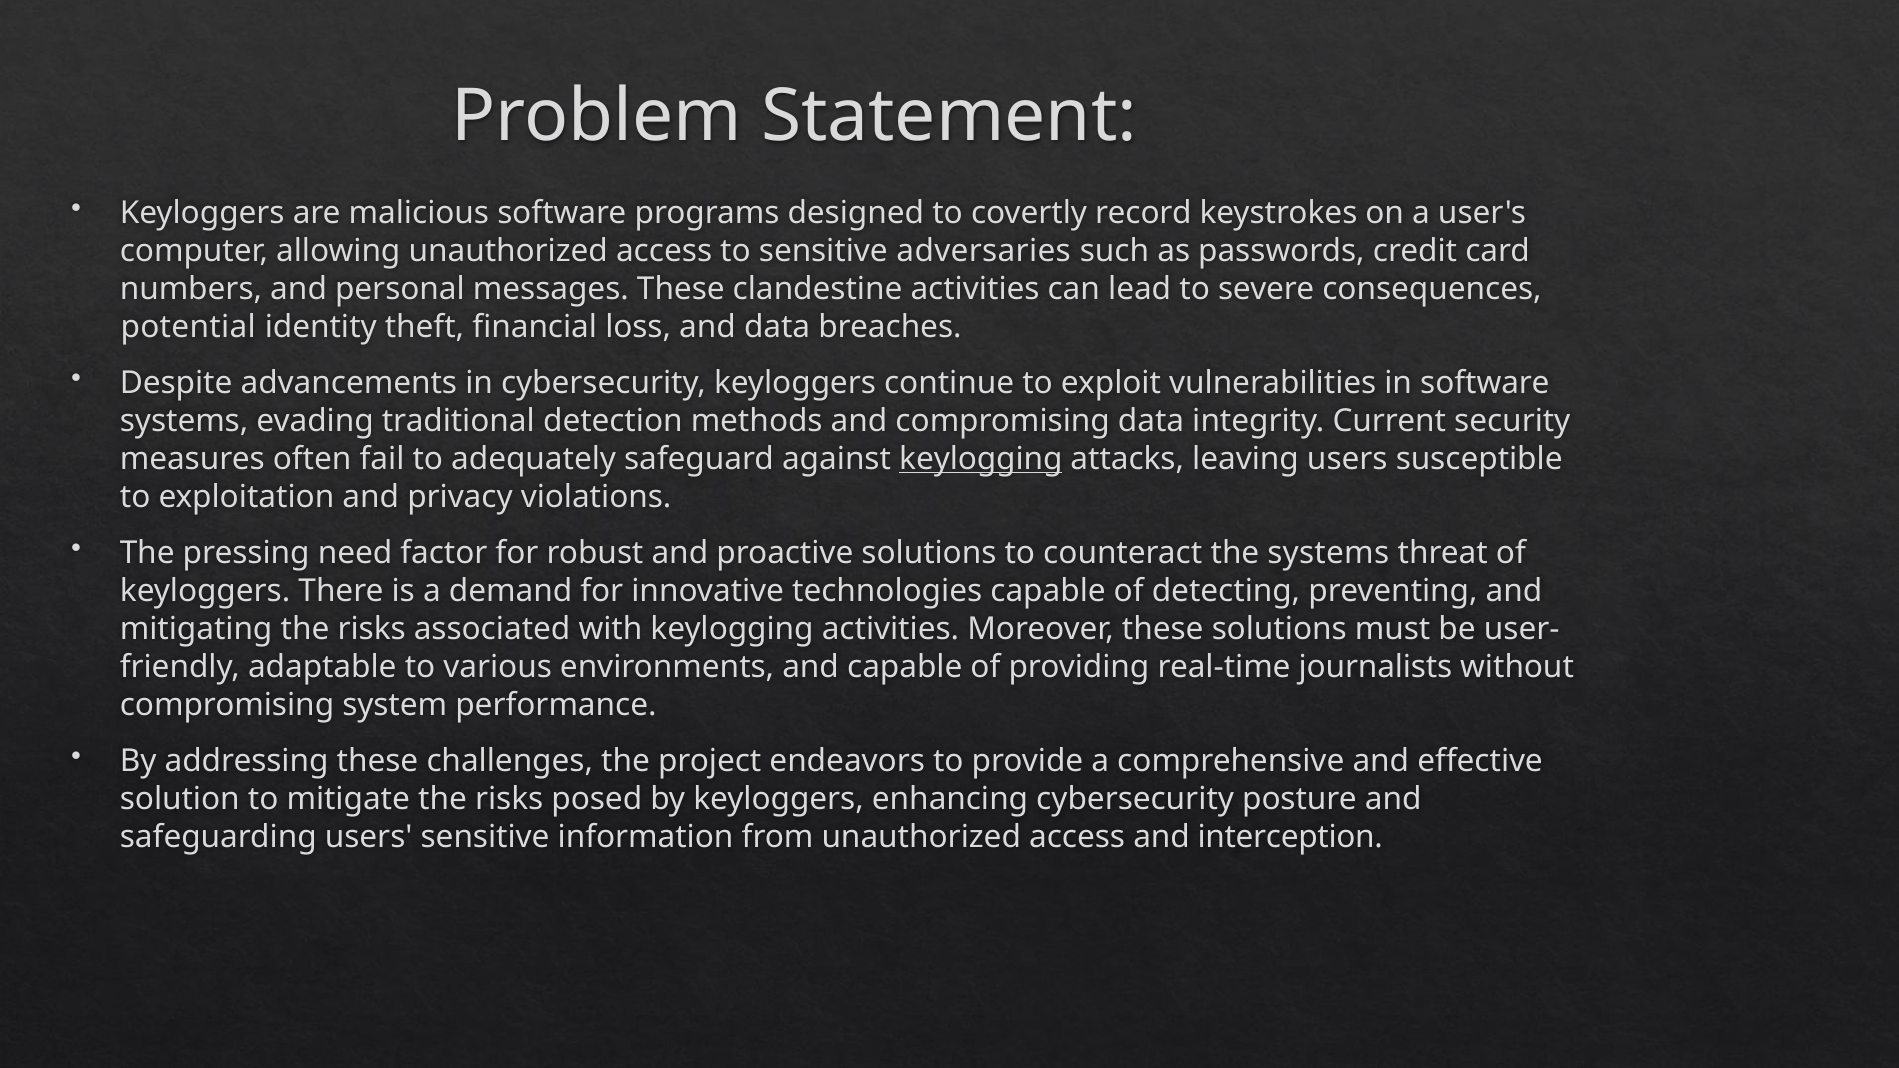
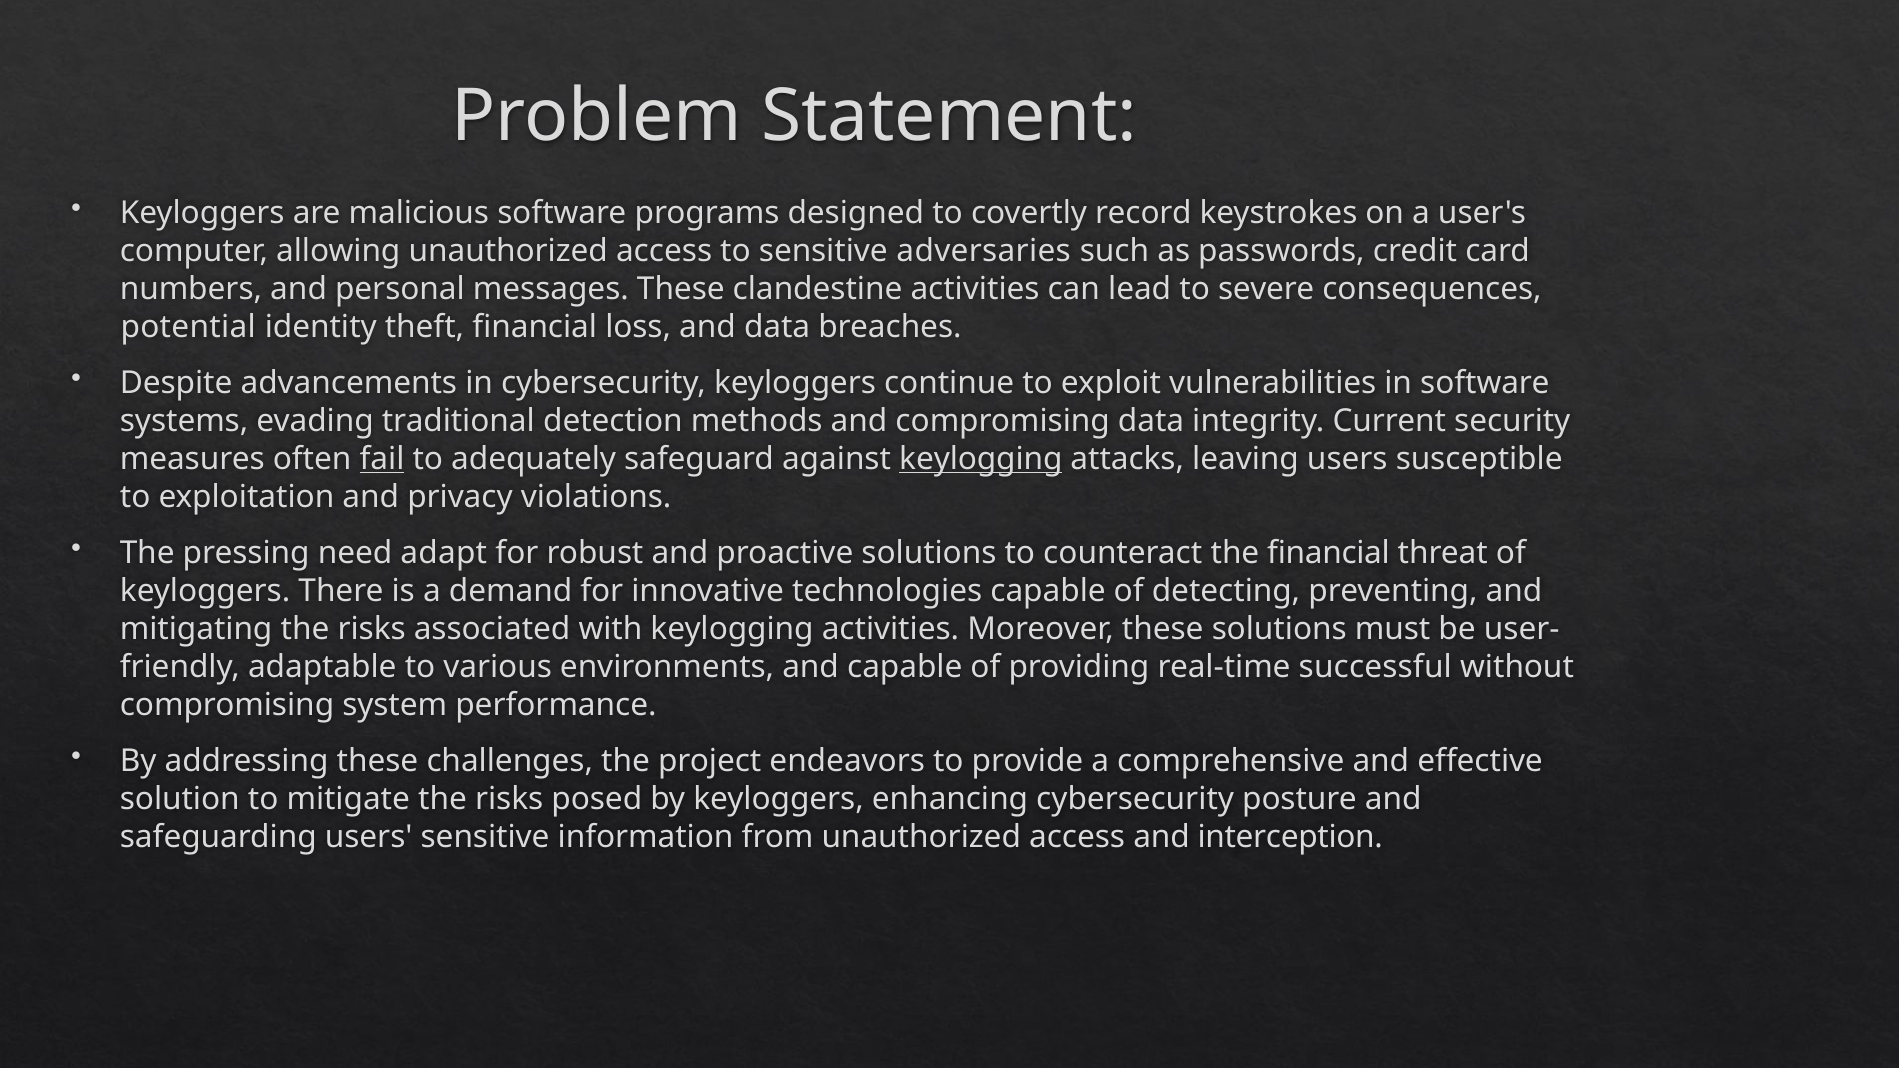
fail underline: none -> present
factor: factor -> adapt
the systems: systems -> financial
journalists: journalists -> successful
